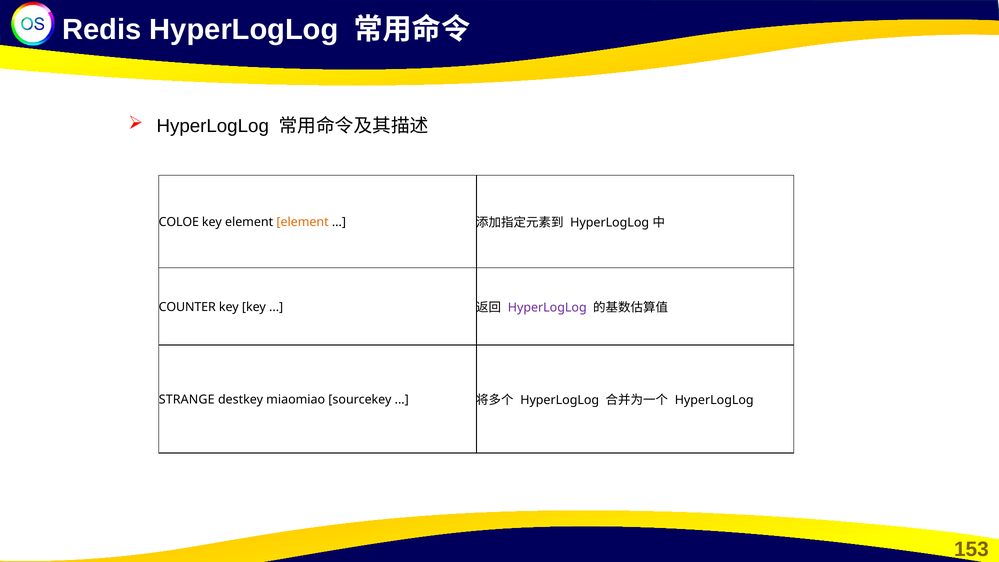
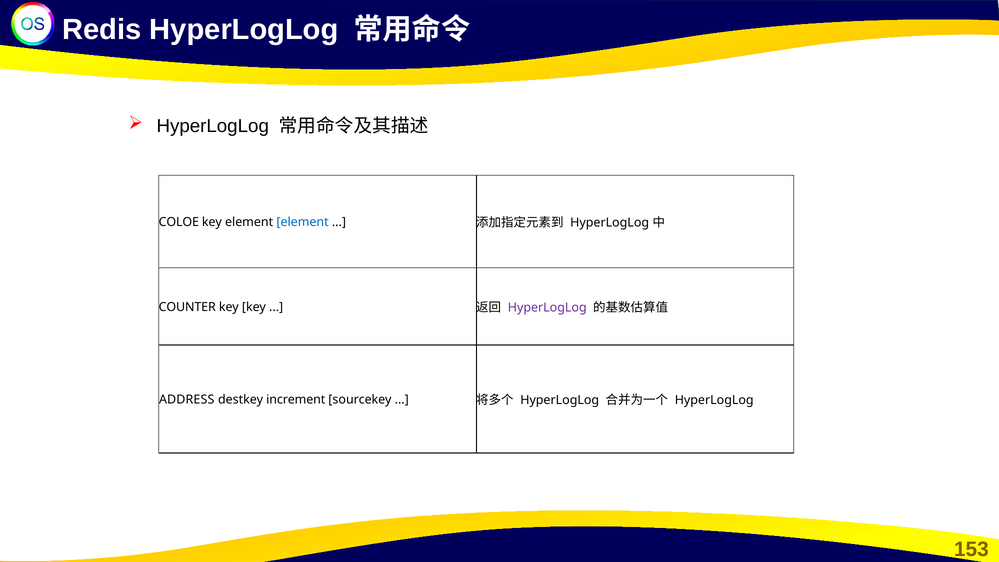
element at (303, 222) colour: orange -> blue
STRANGE: STRANGE -> ADDRESS
miaomiao: miaomiao -> increment
